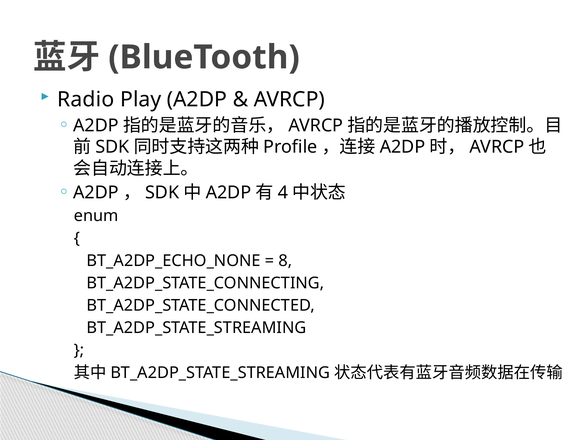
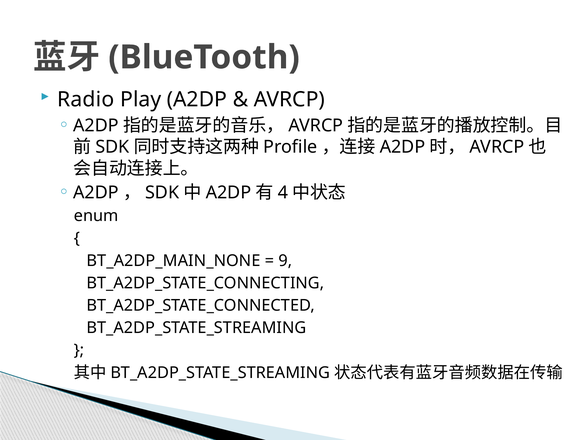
BT_A2DP_ECHO_NONE: BT_A2DP_ECHO_NONE -> BT_A2DP_MAIN_NONE
8: 8 -> 9
